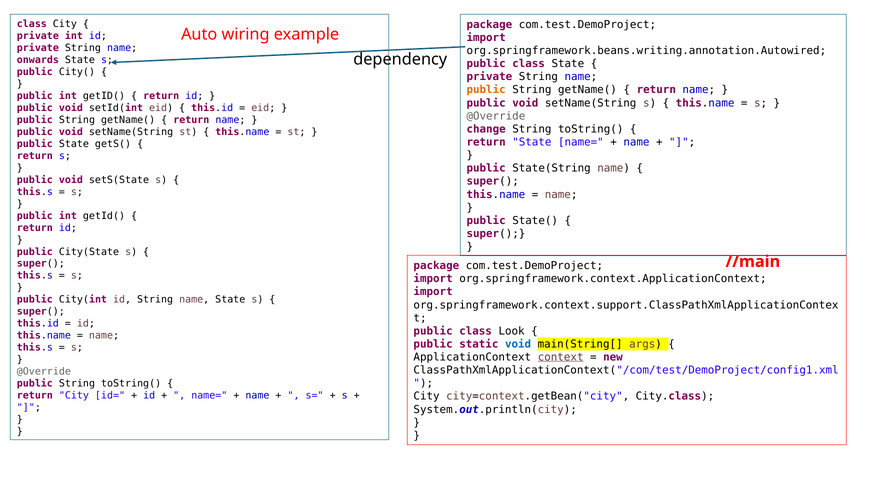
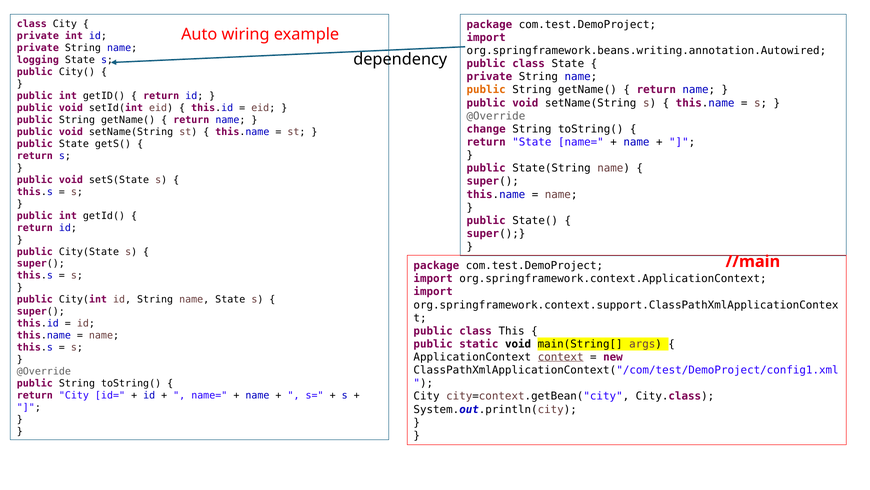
onwards: onwards -> logging
Look: Look -> This
void at (518, 344) colour: blue -> black
